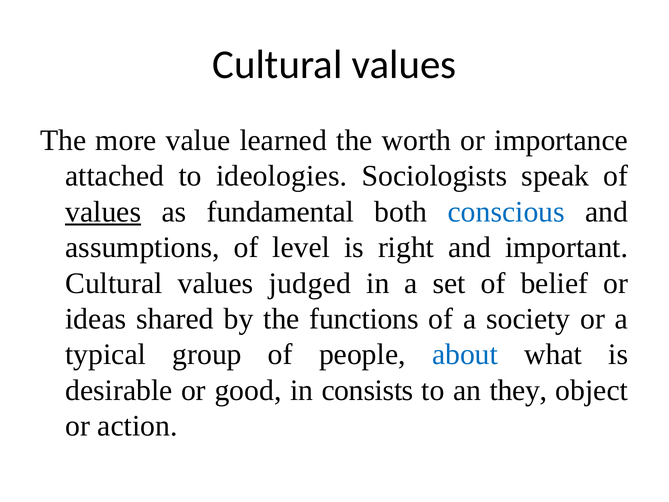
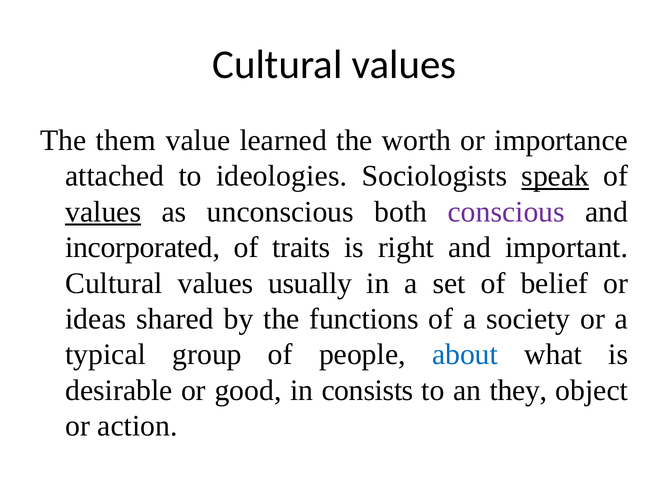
more: more -> them
speak underline: none -> present
fundamental: fundamental -> unconscious
conscious colour: blue -> purple
assumptions: assumptions -> incorporated
level: level -> traits
judged: judged -> usually
